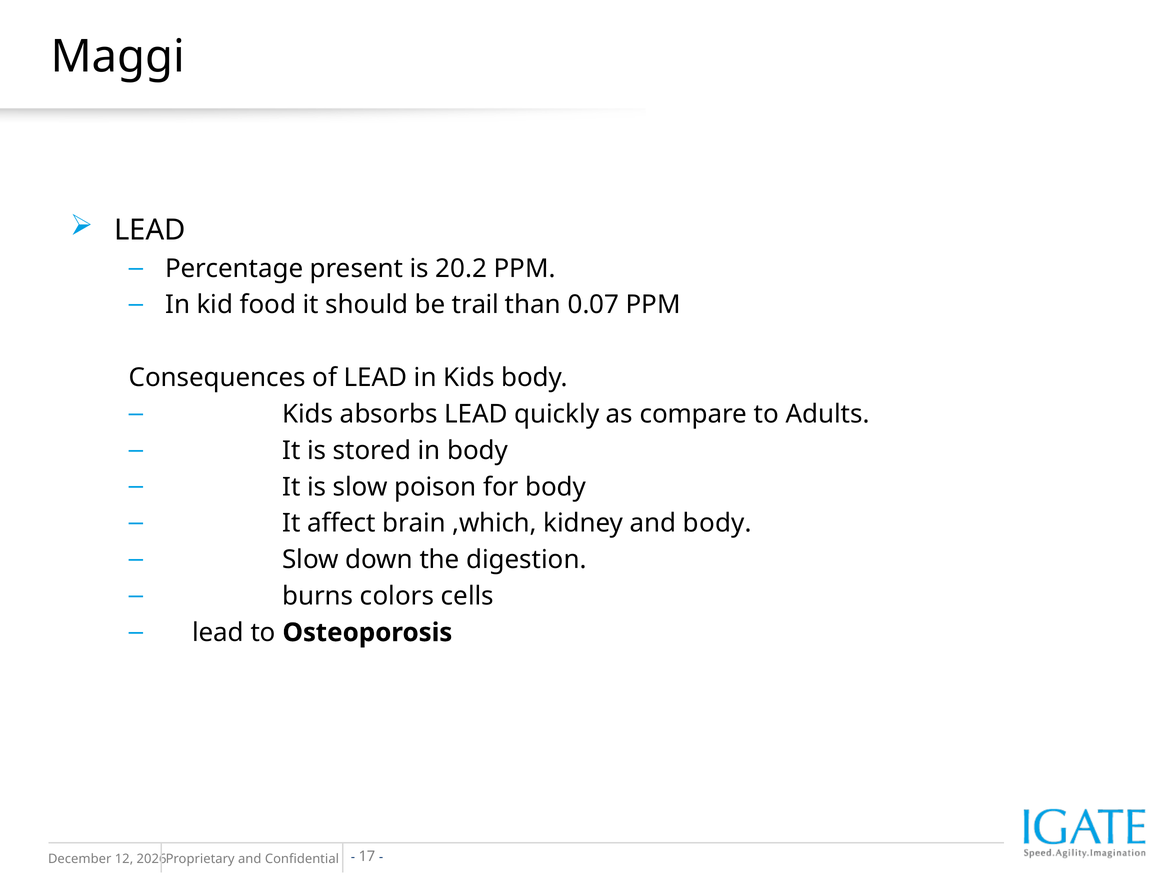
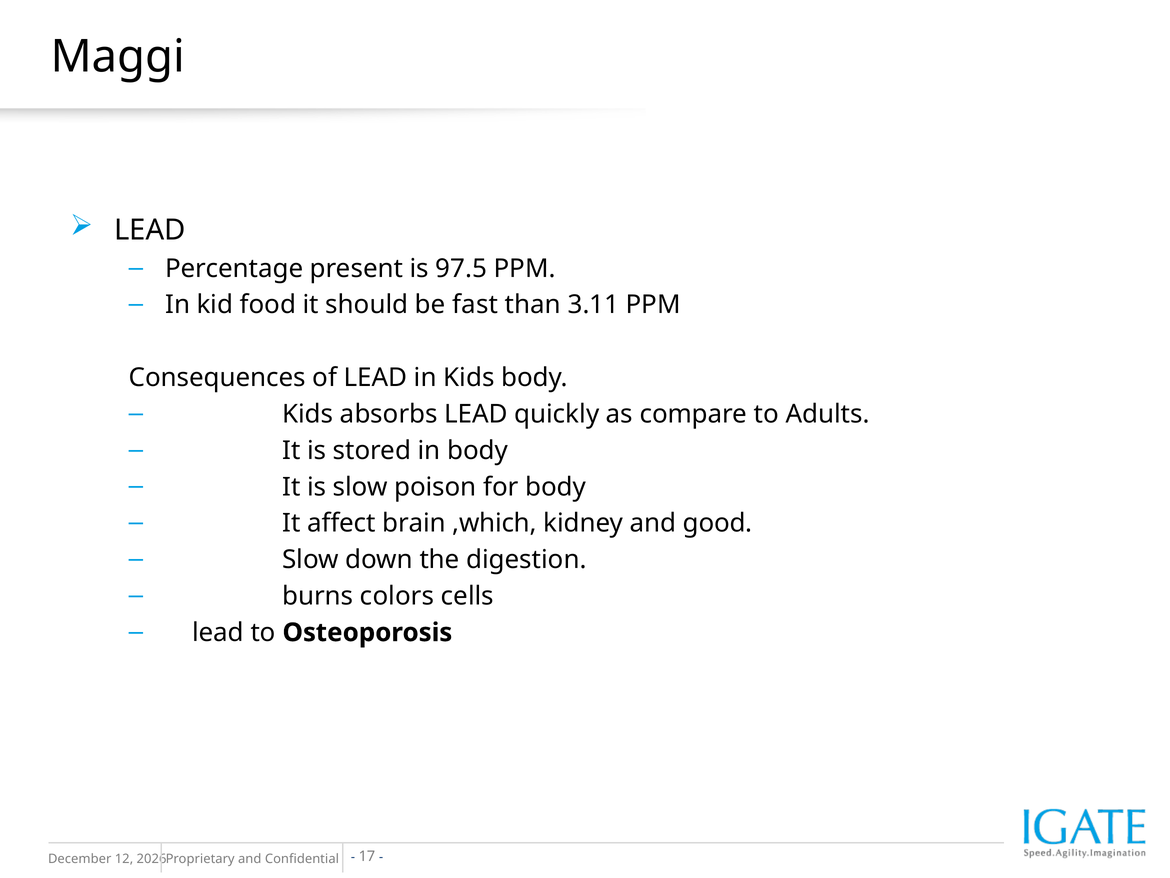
20.2: 20.2 -> 97.5
trail: trail -> fast
0.07: 0.07 -> 3.11
and body: body -> good
